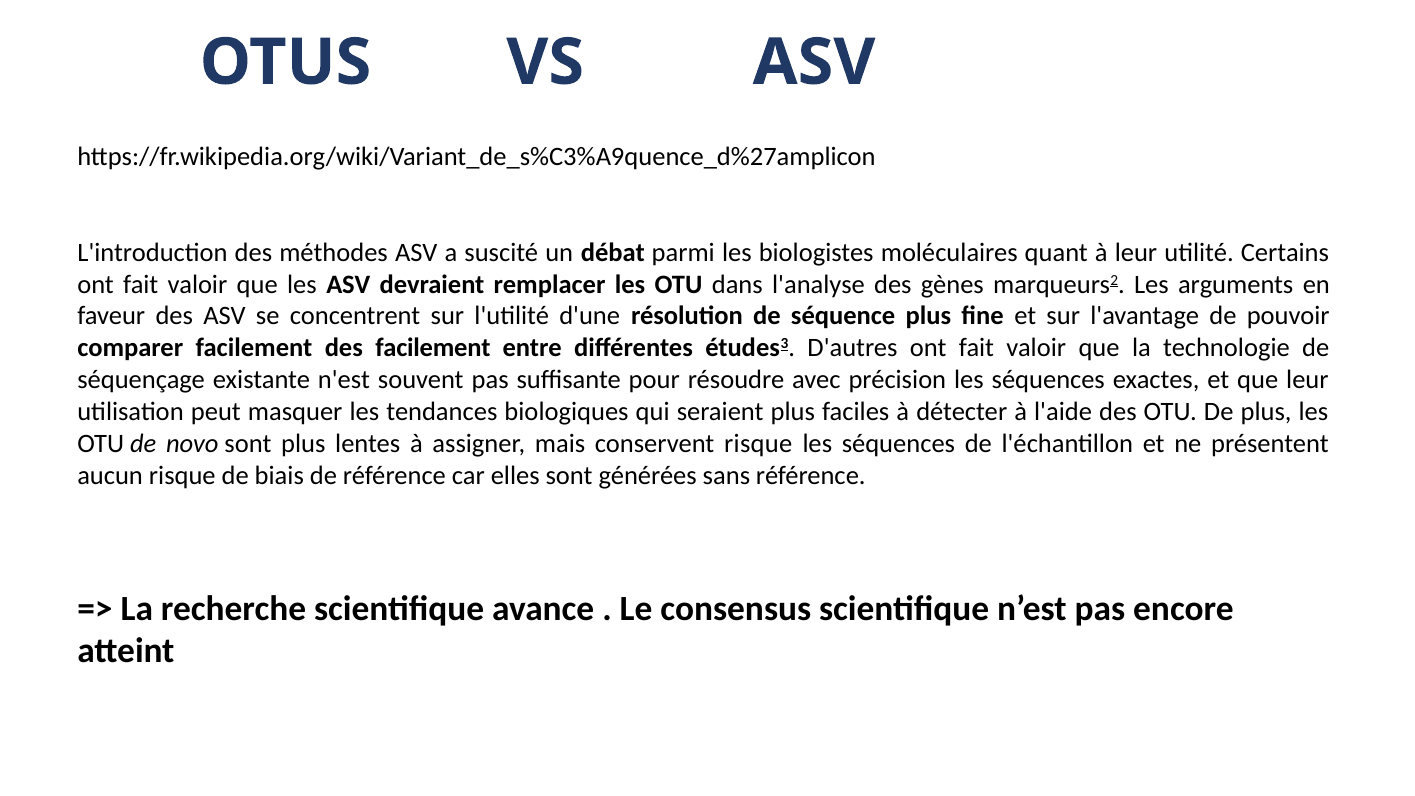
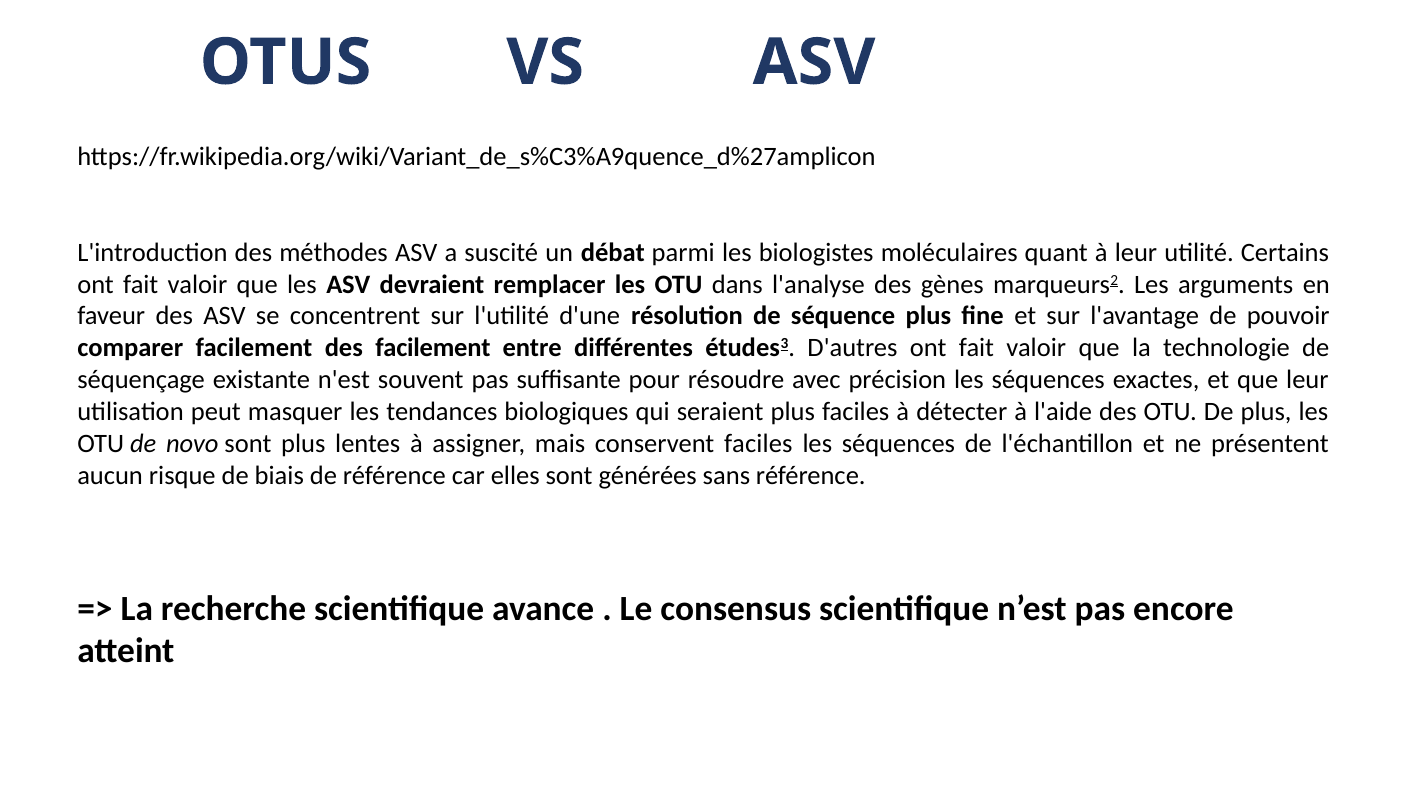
conservent risque: risque -> faciles
